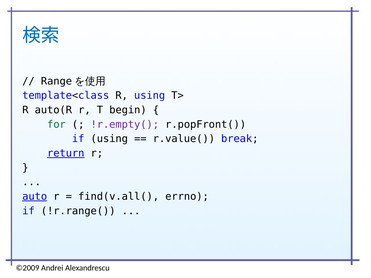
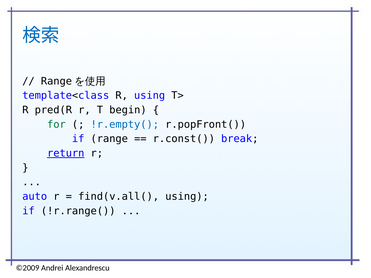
auto(R: auto(R -> pred(R
!r.empty( colour: purple -> blue
if using: using -> range
r.value(: r.value( -> r.const(
auto underline: present -> none
find(v.all( errno: errno -> using
